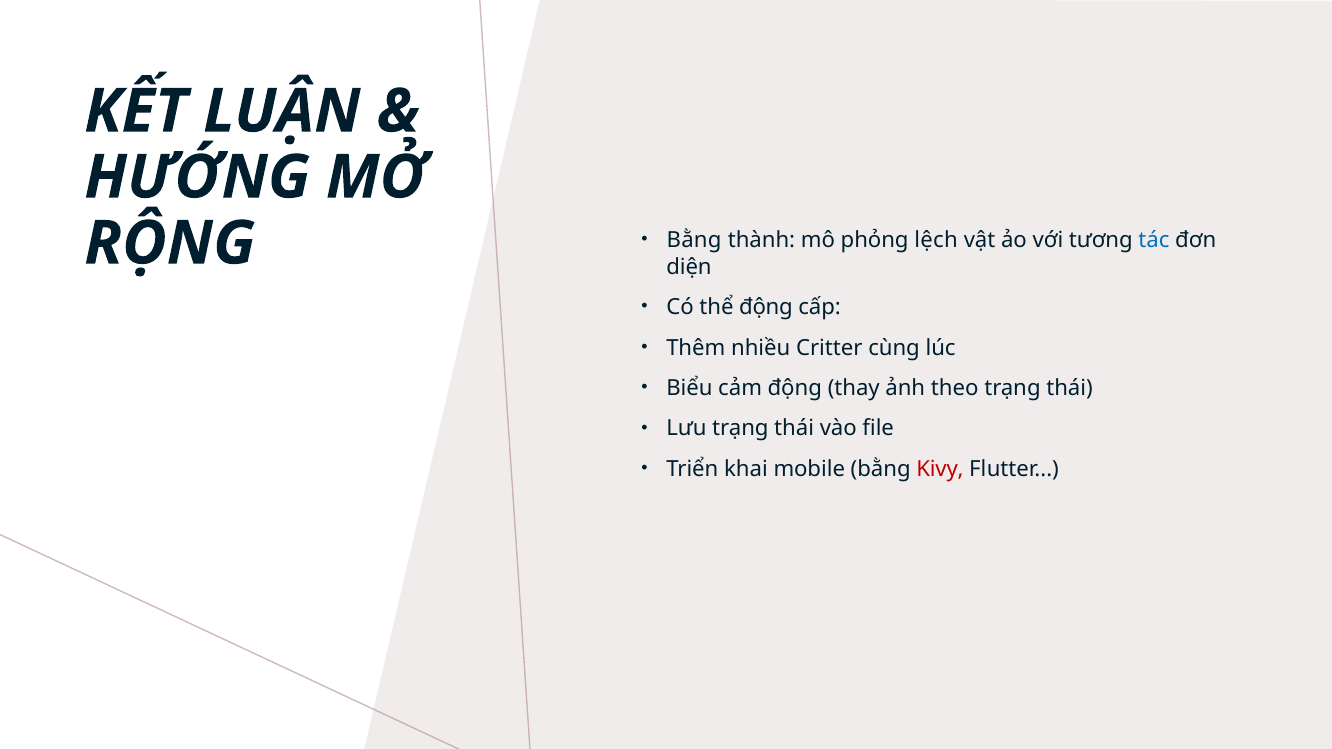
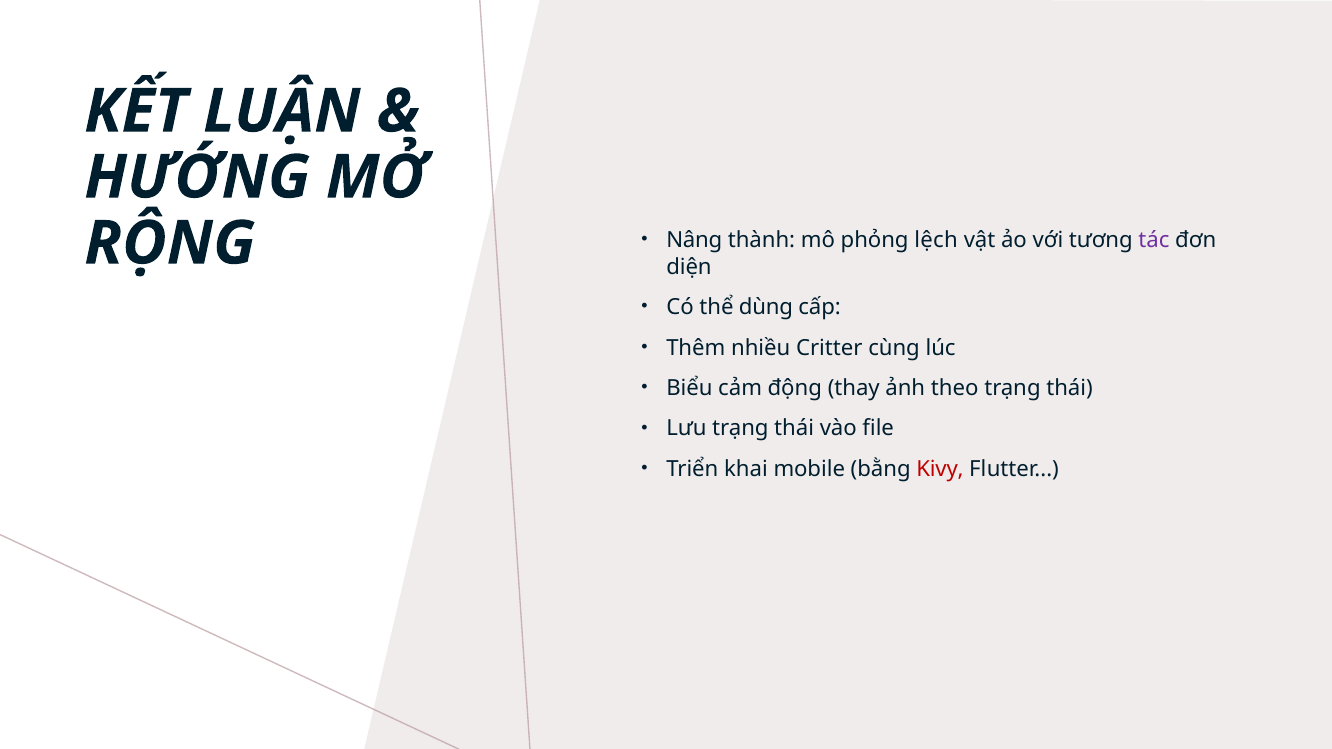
Bằng at (694, 240): Bằng -> Nâng
tác colour: blue -> purple
thể động: động -> dùng
